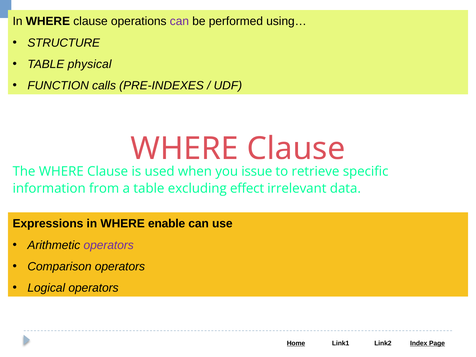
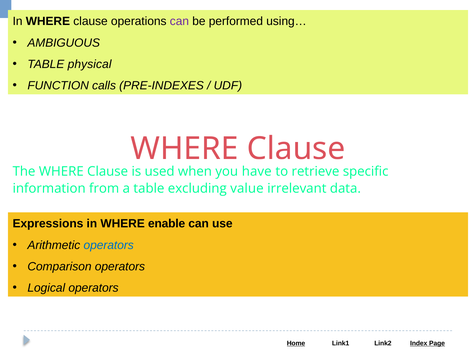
STRUCTURE: STRUCTURE -> AMBIGUOUS
issue: issue -> have
effect: effect -> value
operators at (109, 245) colour: purple -> blue
